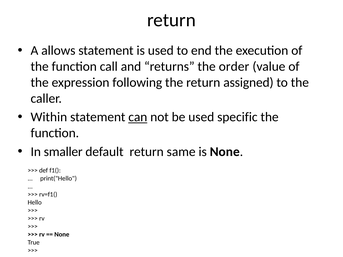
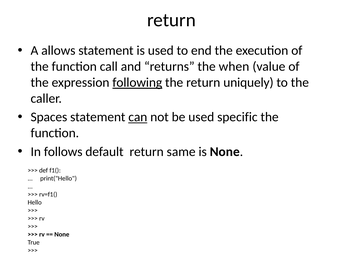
order: order -> when
following underline: none -> present
assigned: assigned -> uniquely
Within: Within -> Spaces
smaller: smaller -> follows
